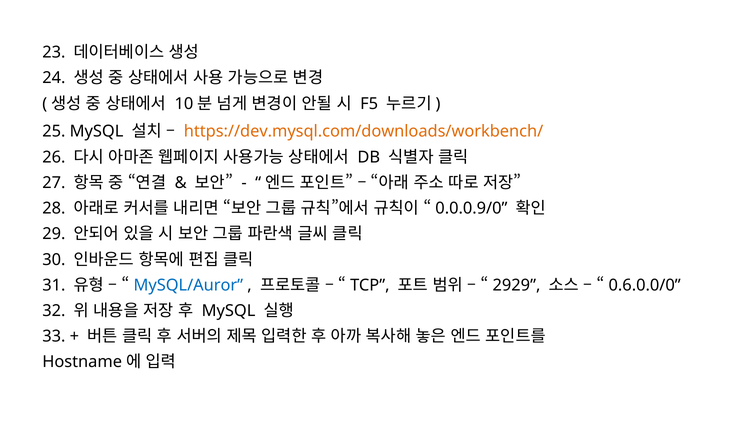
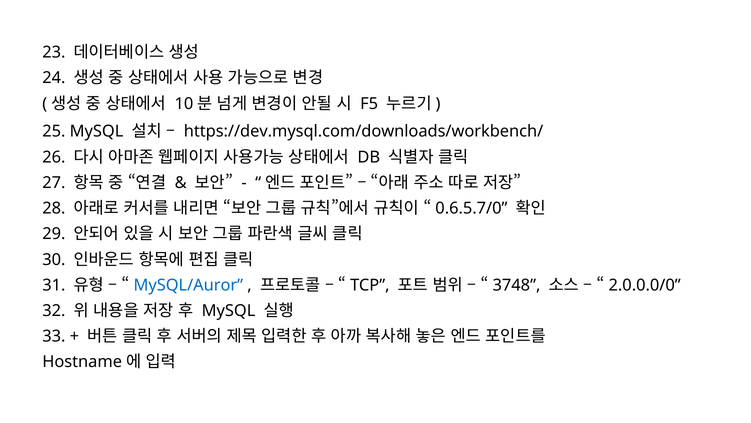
https://dev.mysql.com/downloads/workbench/ colour: orange -> black
0.0.0.9/0: 0.0.0.9/0 -> 0.6.5.7/0
2929: 2929 -> 3748
0.6.0.0/0: 0.6.0.0/0 -> 2.0.0.0/0
